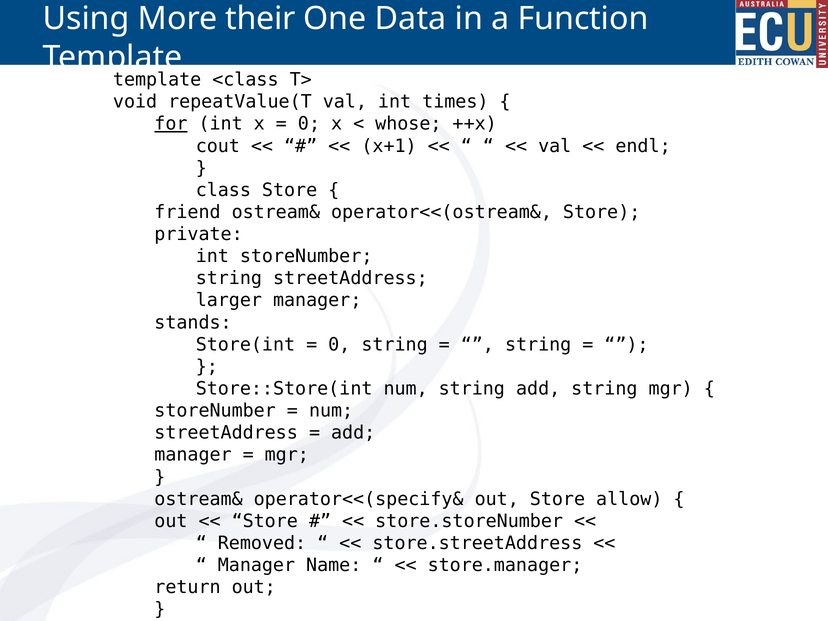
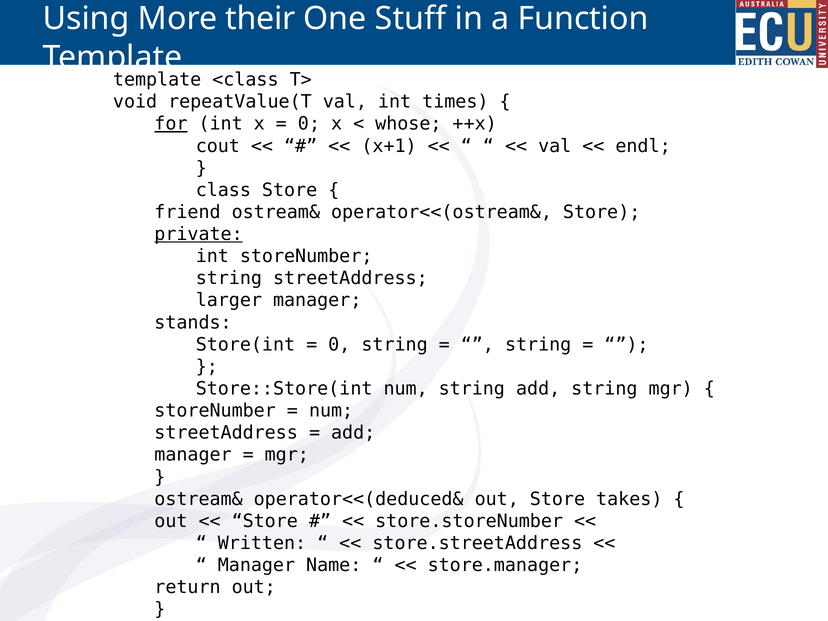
Data: Data -> Stuff
private underline: none -> present
operator<<(specify&: operator<<(specify& -> operator<<(deduced&
allow: allow -> takes
Removed: Removed -> Written
